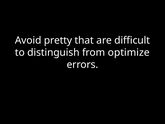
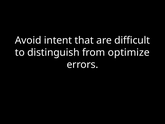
pretty: pretty -> intent
